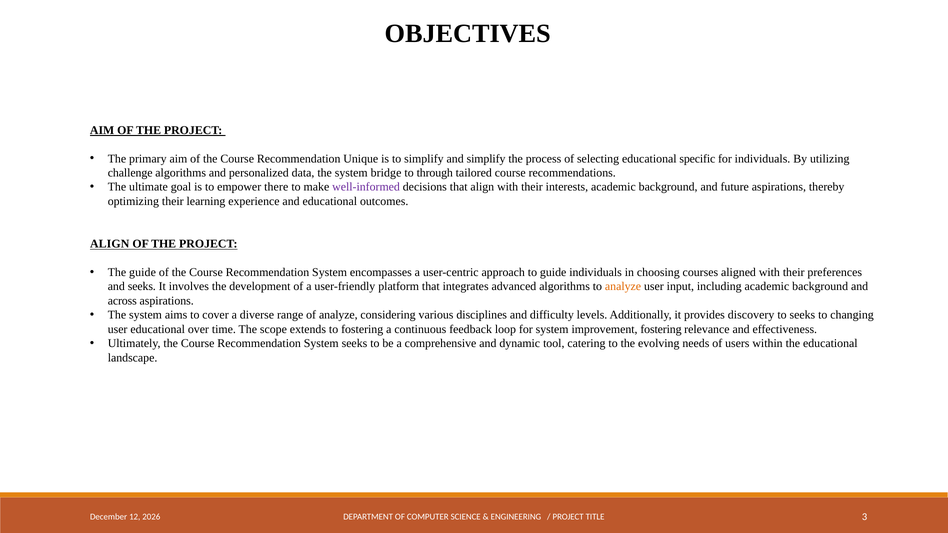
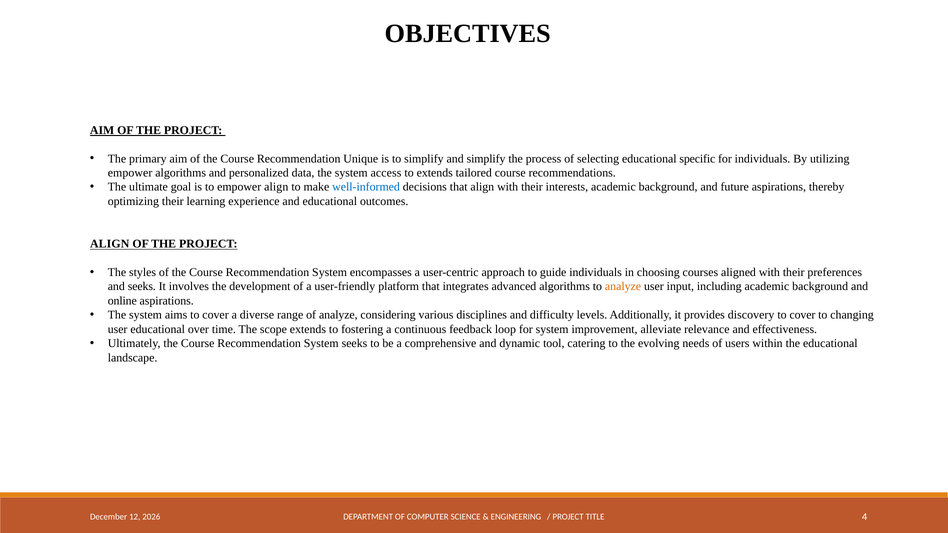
challenge at (130, 173): challenge -> empower
bridge: bridge -> access
to through: through -> extends
empower there: there -> align
well-informed colour: purple -> blue
The guide: guide -> styles
across: across -> online
seeks at (802, 315): seeks -> cover
improvement fostering: fostering -> alleviate
3: 3 -> 4
